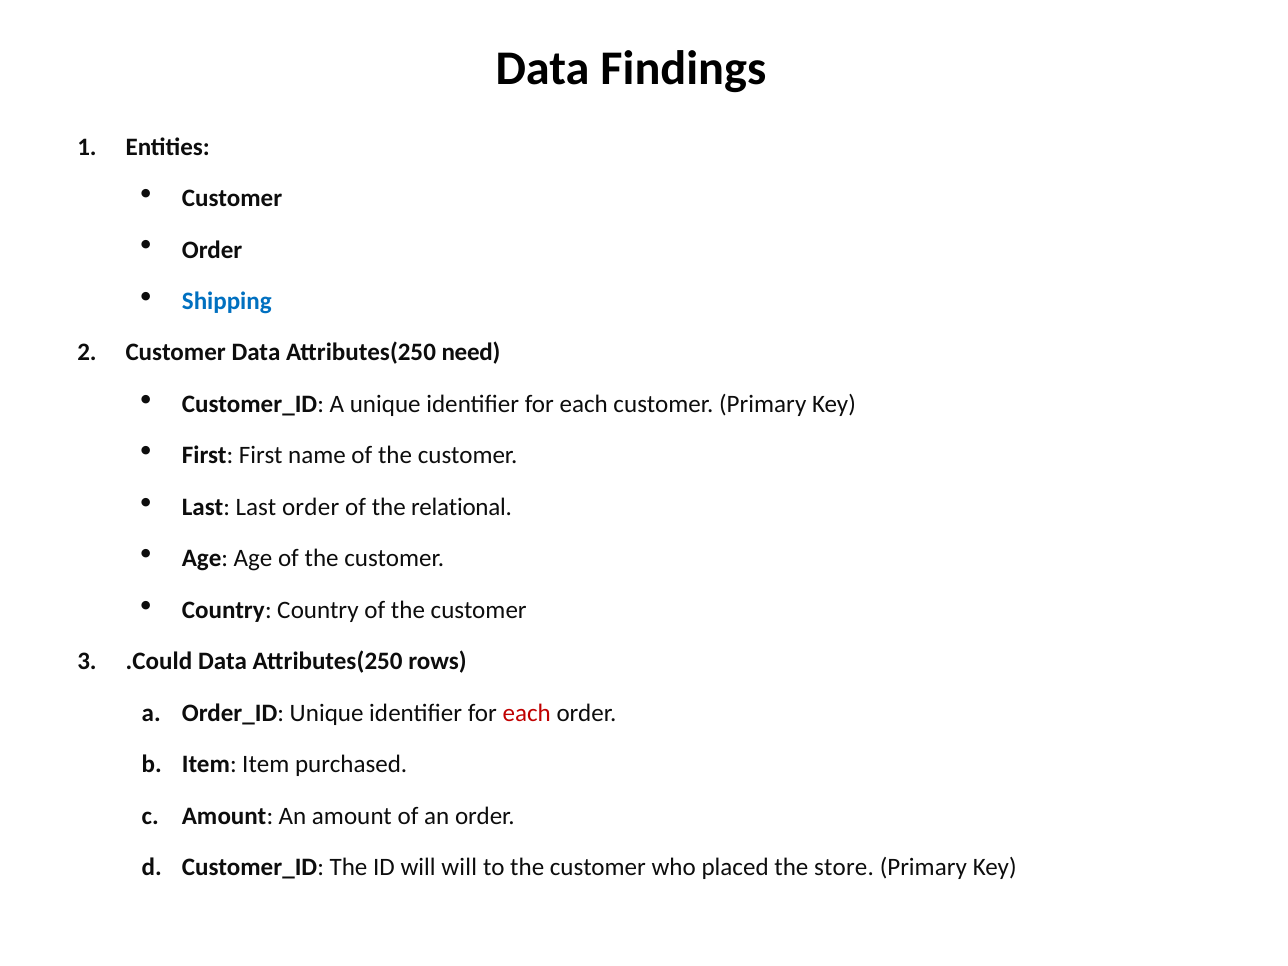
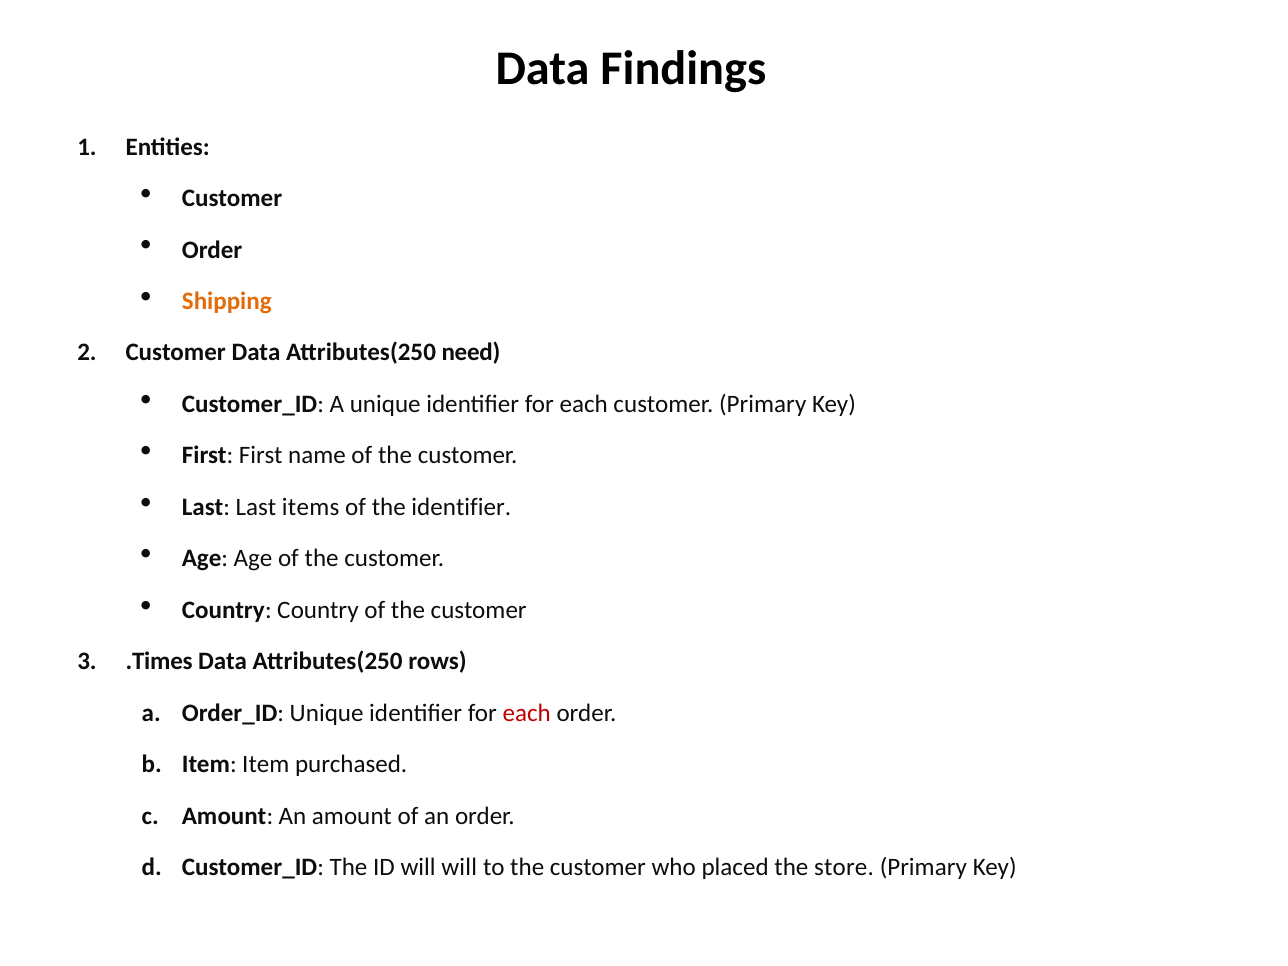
Shipping colour: blue -> orange
Last order: order -> items
the relational: relational -> identifier
.Could: .Could -> .Times
